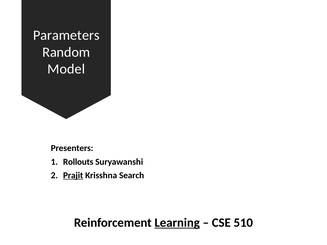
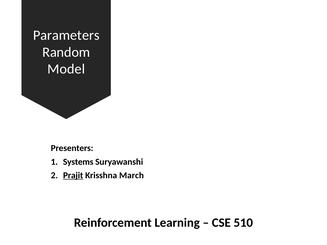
Rollouts: Rollouts -> Systems
Search: Search -> March
Learning underline: present -> none
